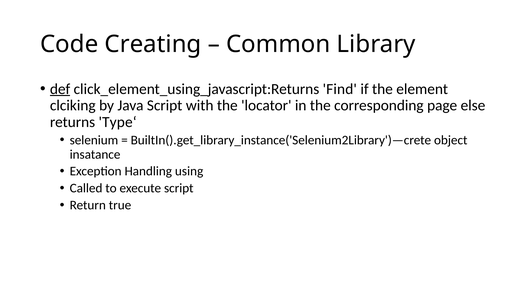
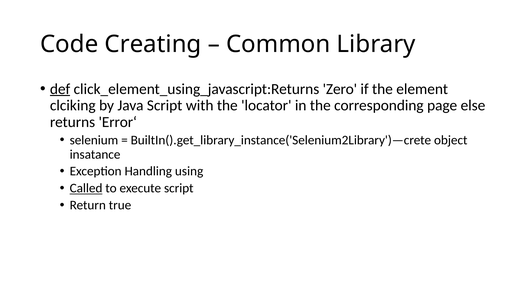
Find: Find -> Zero
Type‘: Type‘ -> Error‘
Called underline: none -> present
